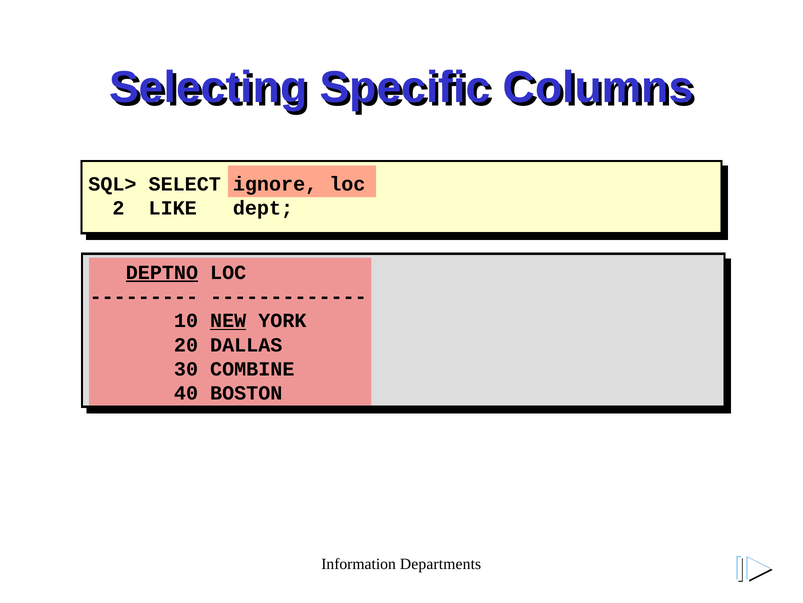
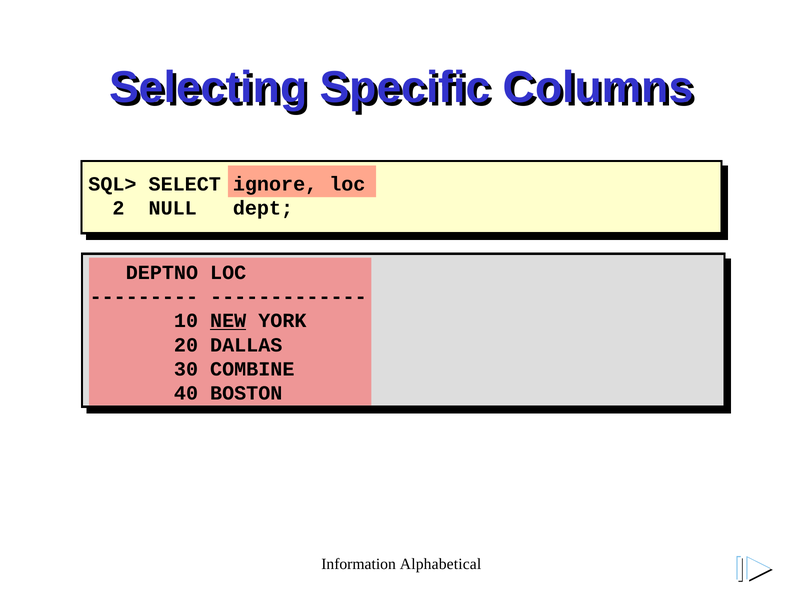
LIKE: LIKE -> NULL
DEPTNO underline: present -> none
Departments: Departments -> Alphabetical
